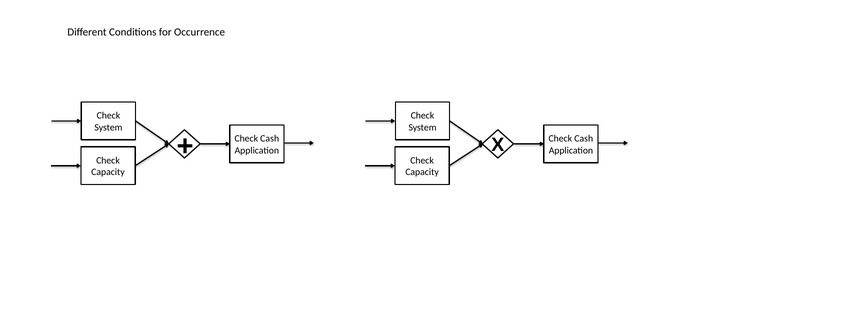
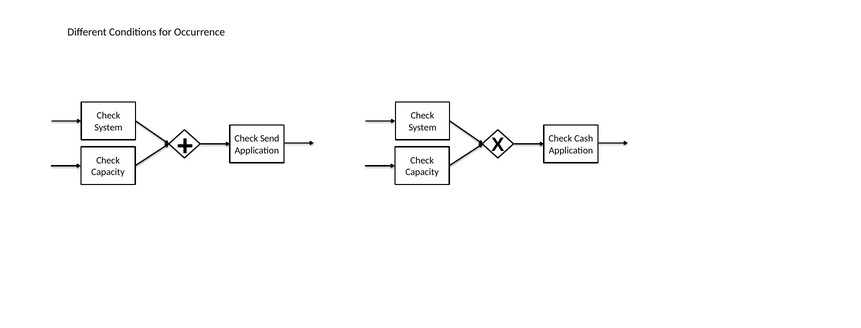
Cash at (270, 139): Cash -> Send
